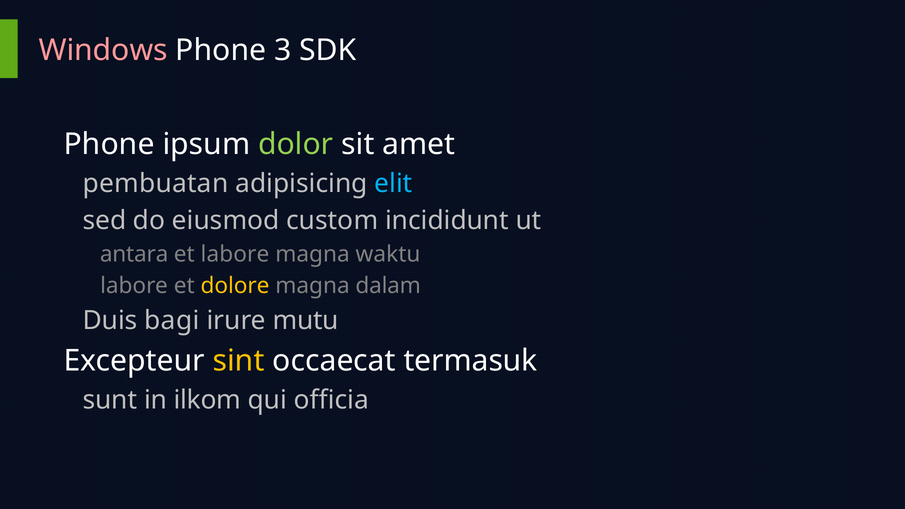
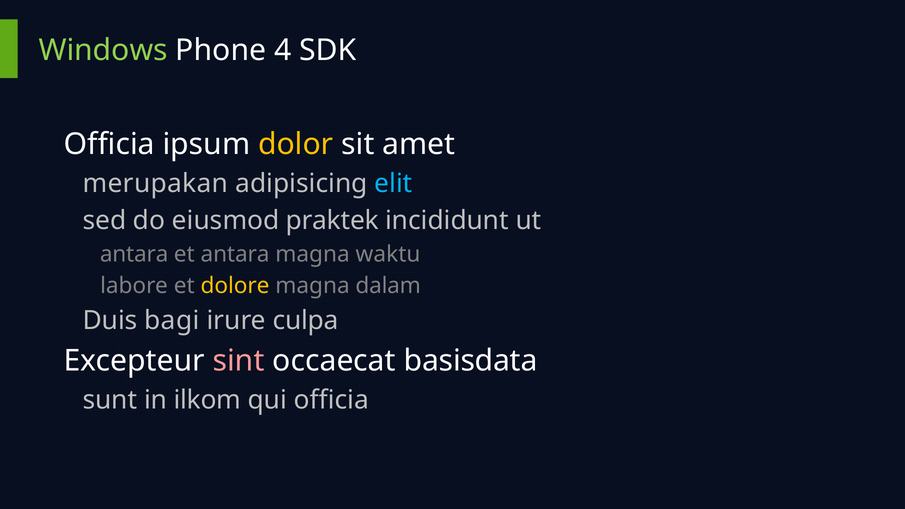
Windows colour: pink -> light green
3: 3 -> 4
Phone at (109, 144): Phone -> Officia
dolor colour: light green -> yellow
pembuatan: pembuatan -> merupakan
custom: custom -> praktek
et labore: labore -> antara
mutu: mutu -> culpa
sint colour: yellow -> pink
termasuk: termasuk -> basisdata
